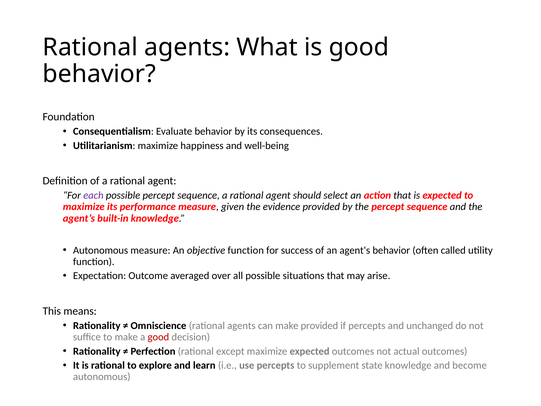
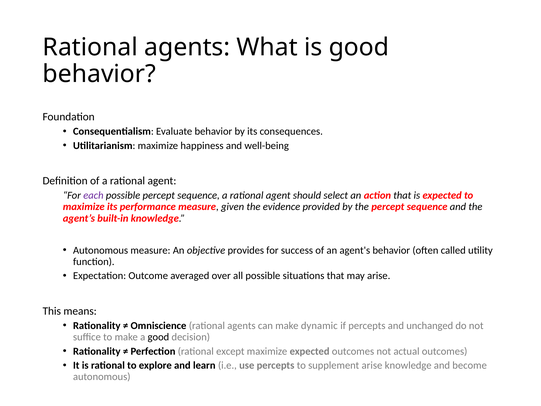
objective function: function -> provides
make provided: provided -> dynamic
good at (158, 337) colour: red -> black
supplement state: state -> arise
